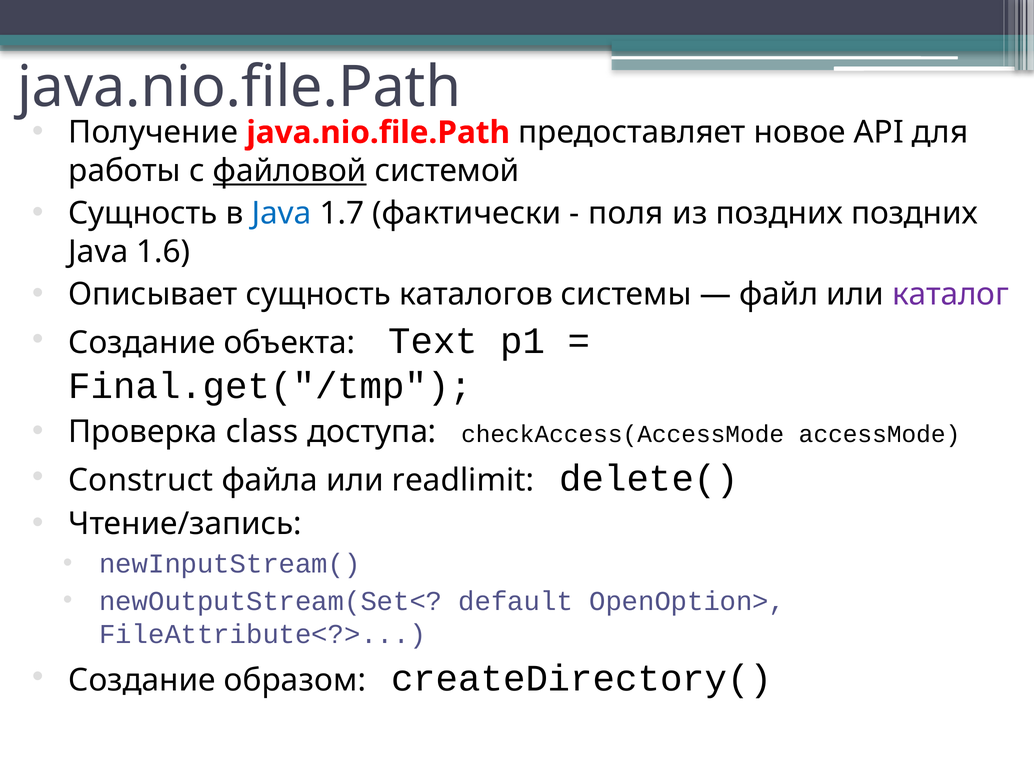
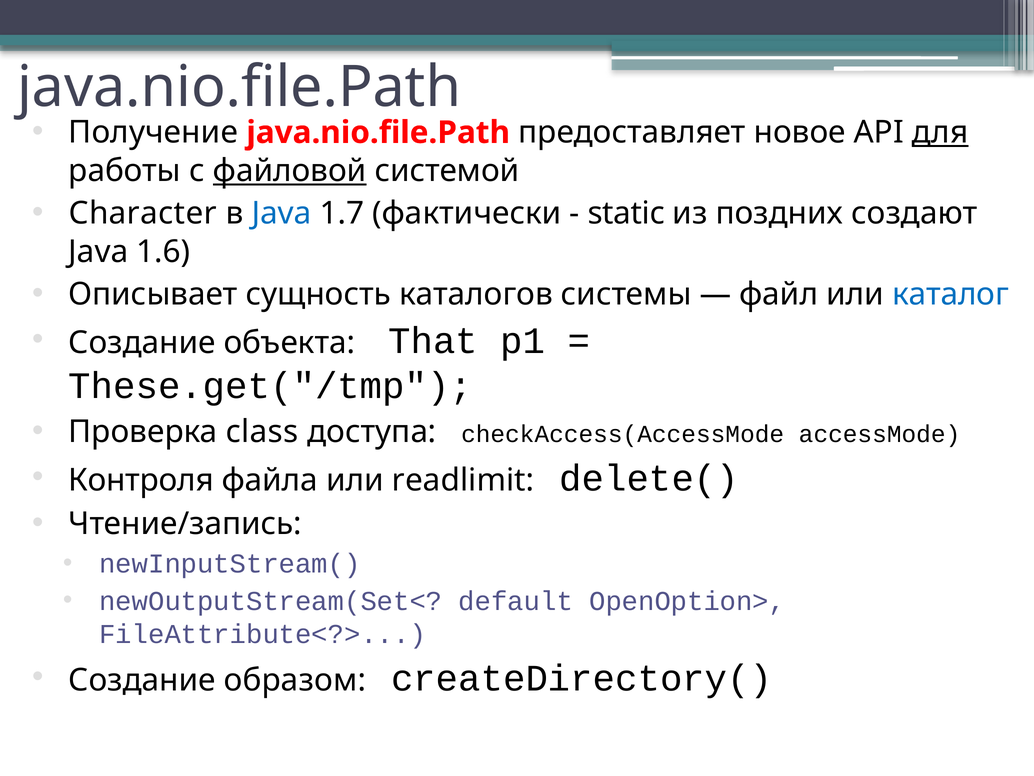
для underline: none -> present
Сущность at (143, 213): Сущность -> Character
поля: поля -> static
поздних поздних: поздних -> создают
каталог colour: purple -> blue
Text: Text -> That
Final.get("/tmp: Final.get("/tmp -> These.get("/tmp
Construct: Construct -> Контроля
